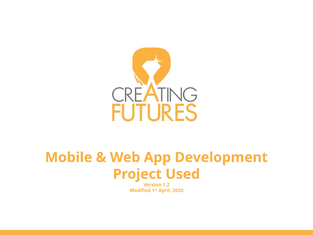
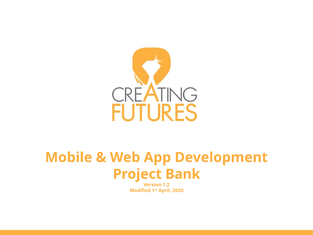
Used: Used -> Bank
